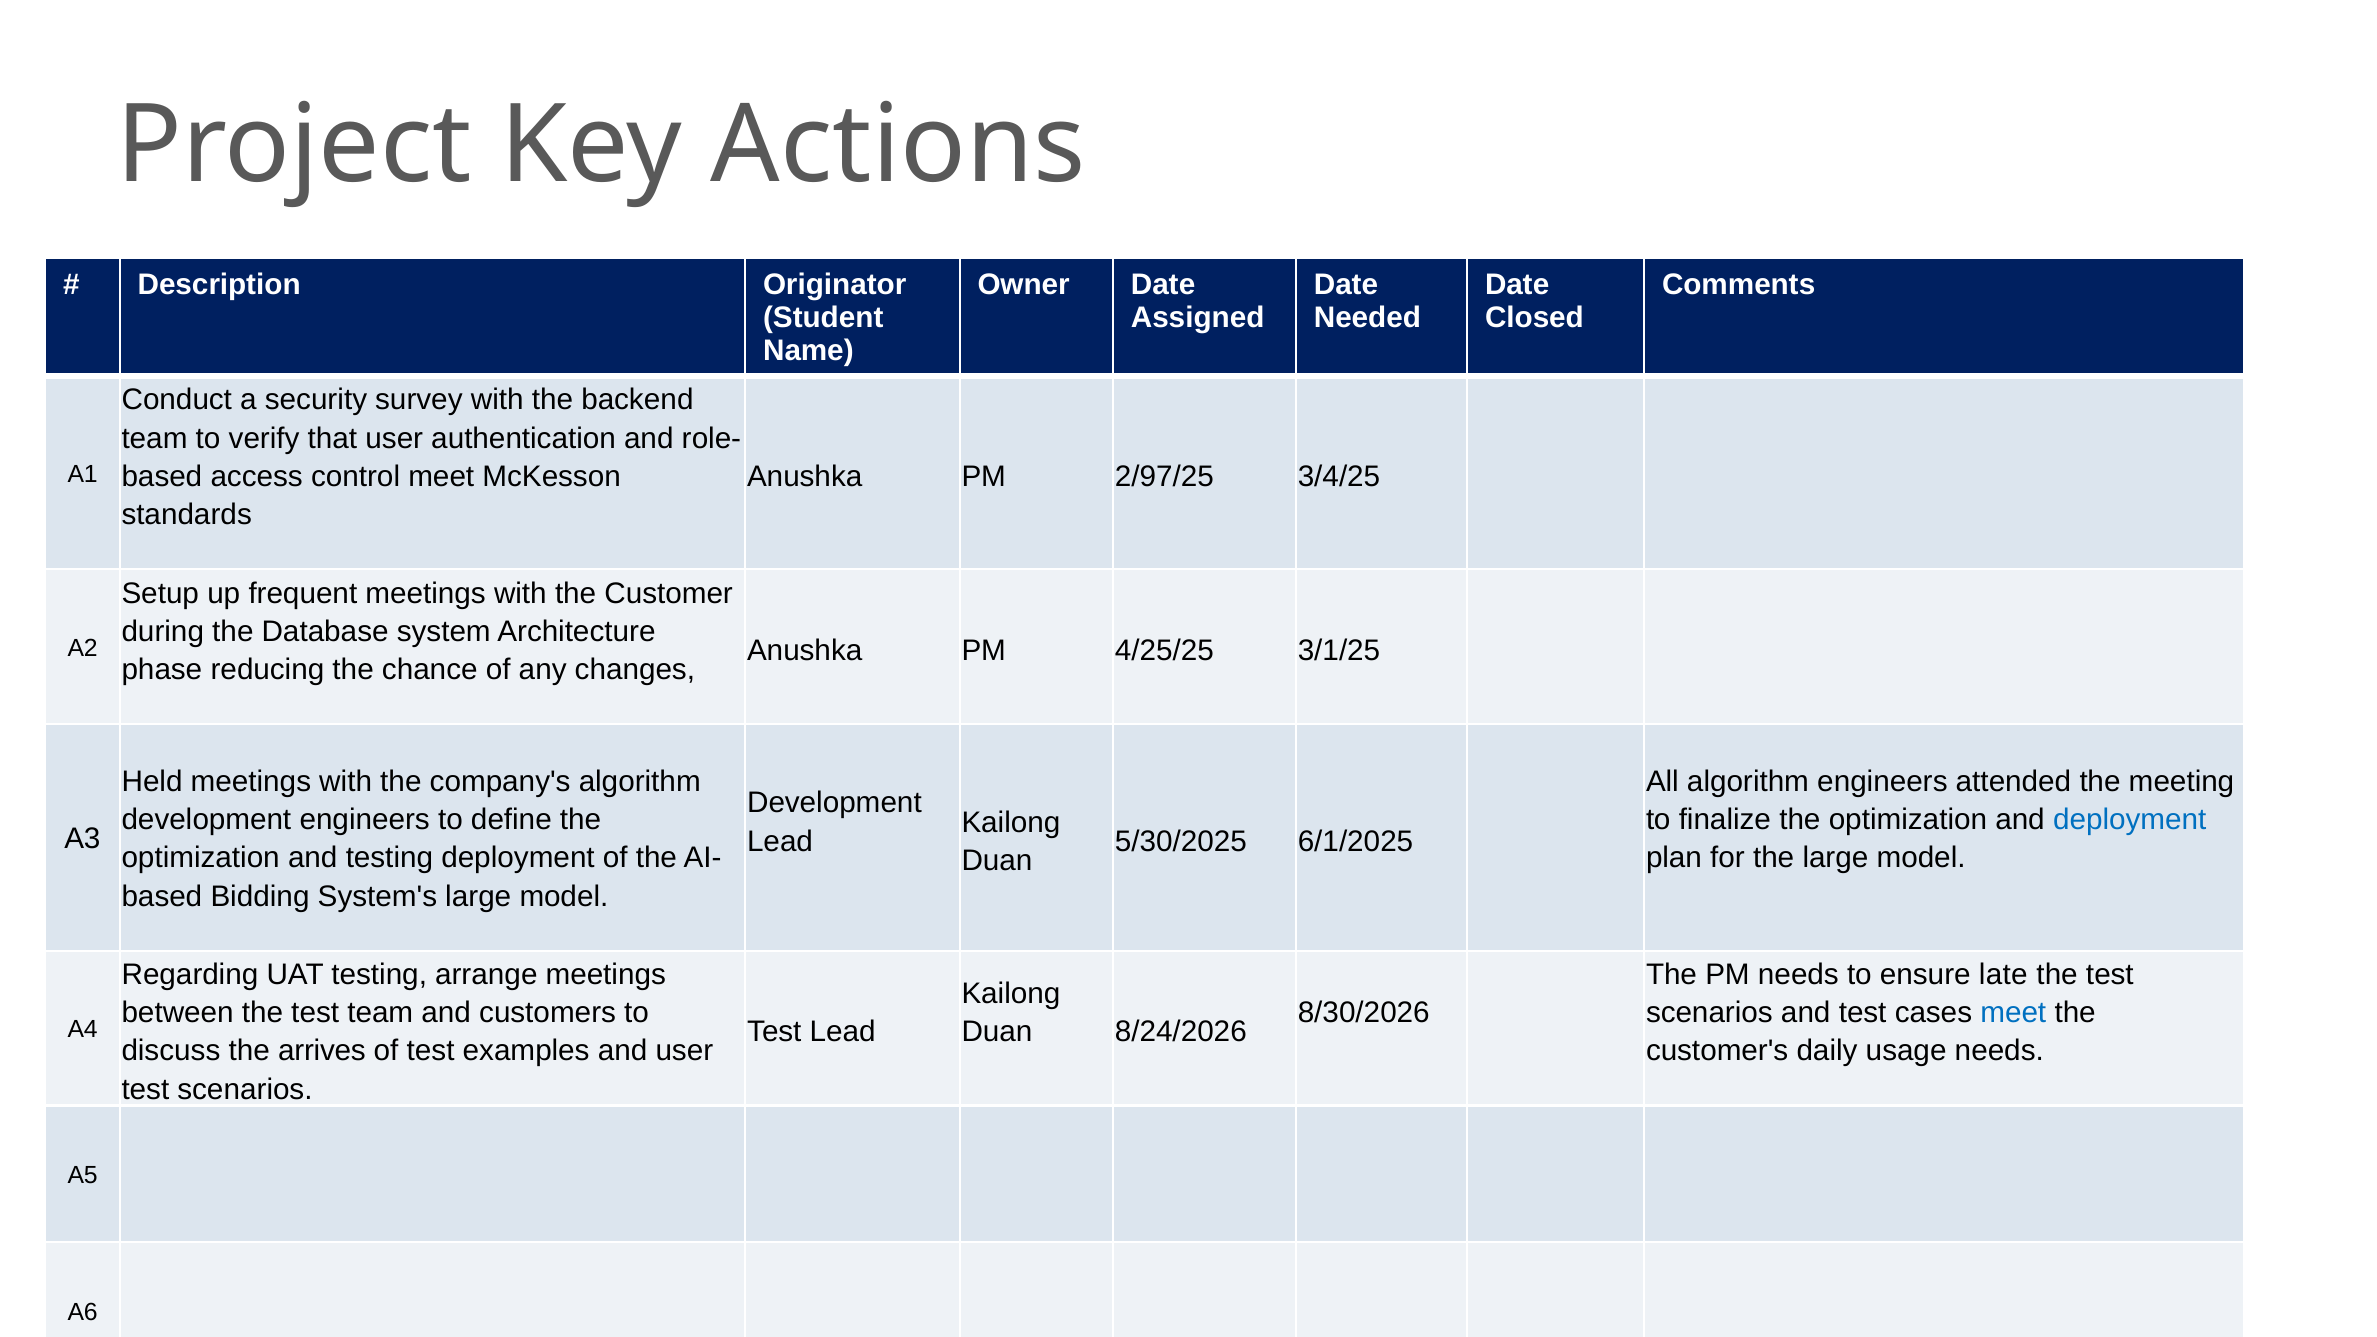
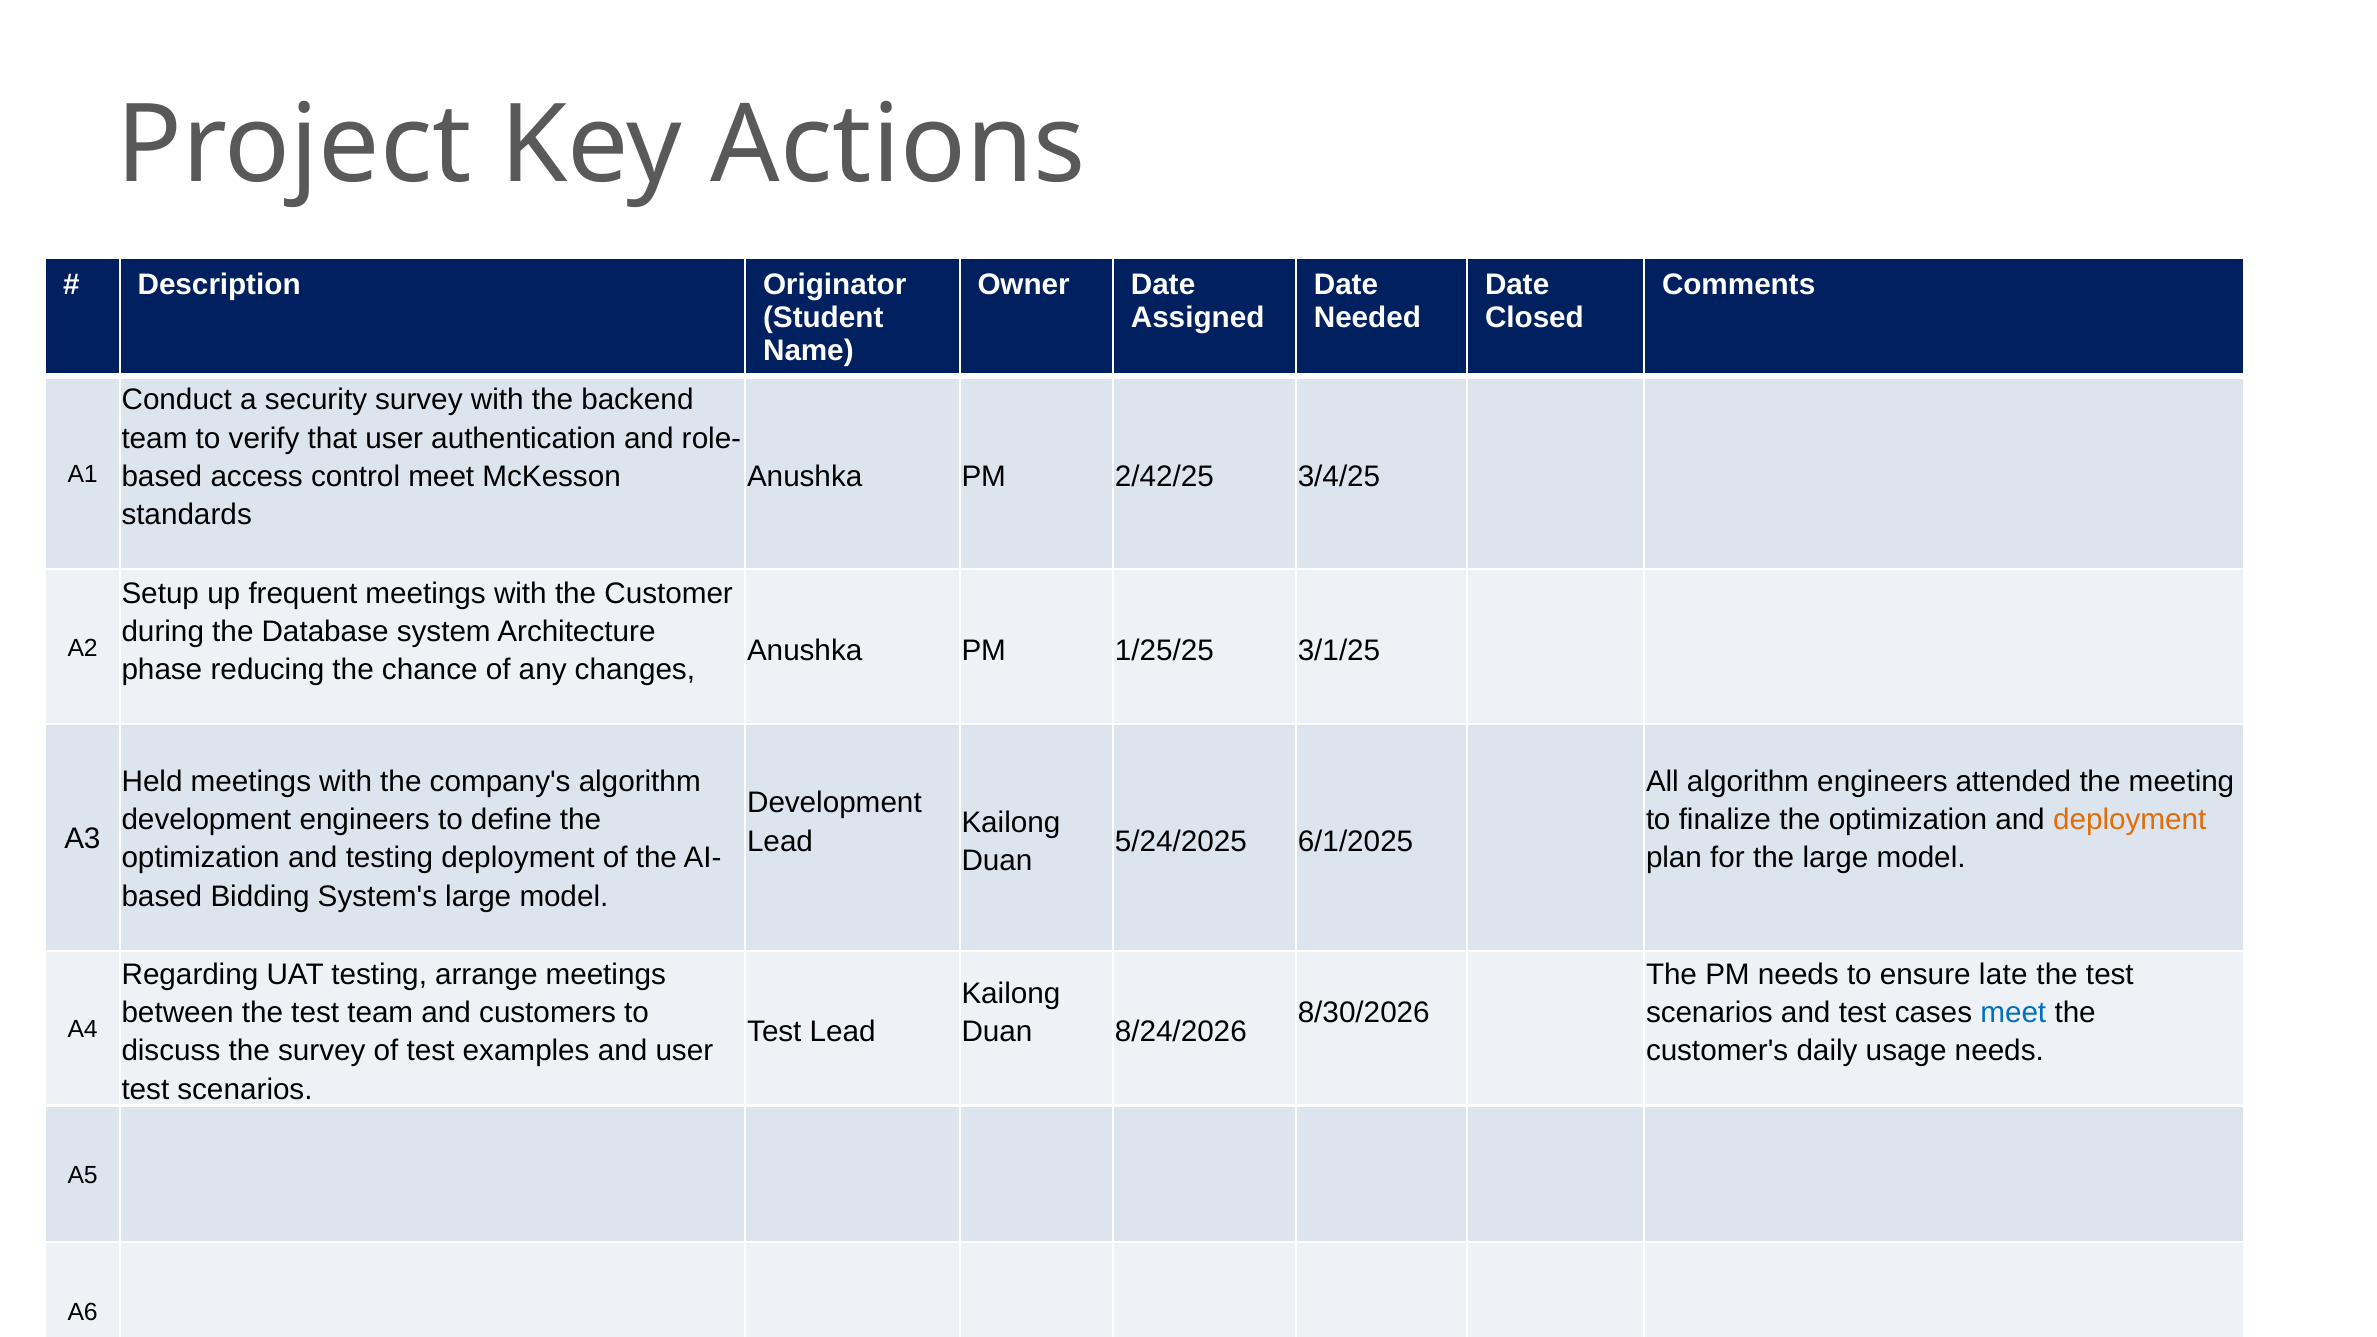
2/97/25: 2/97/25 -> 2/42/25
4/25/25: 4/25/25 -> 1/25/25
deployment at (2130, 820) colour: blue -> orange
5/30/2025: 5/30/2025 -> 5/24/2025
the arrives: arrives -> survey
